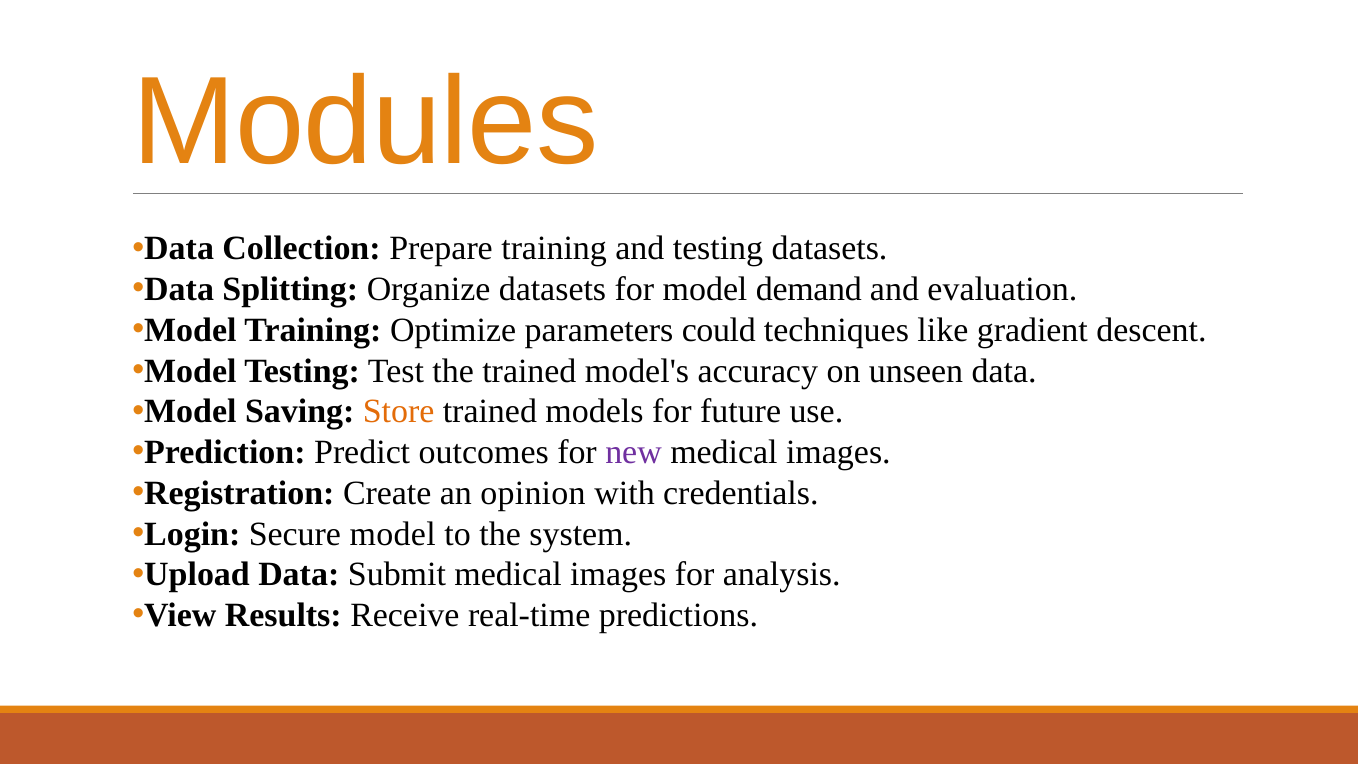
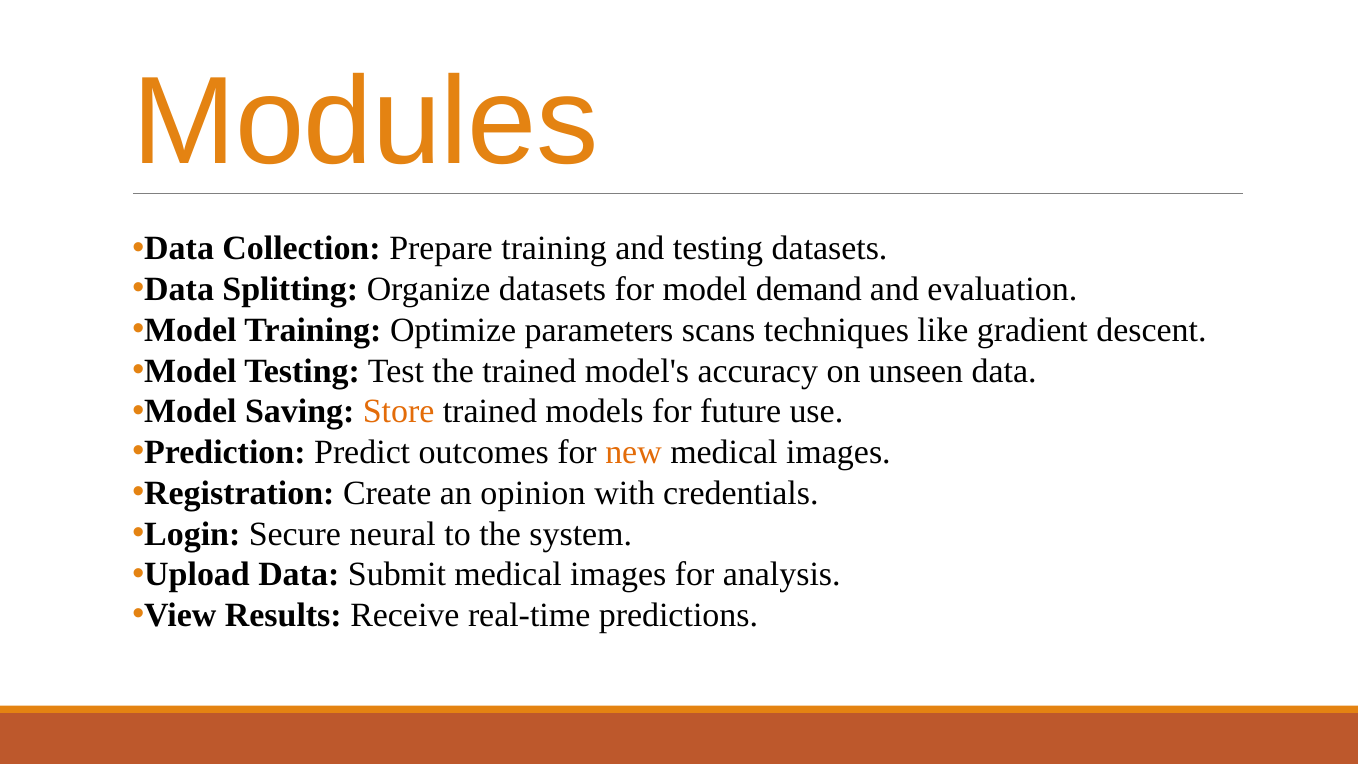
could: could -> scans
new colour: purple -> orange
Secure model: model -> neural
